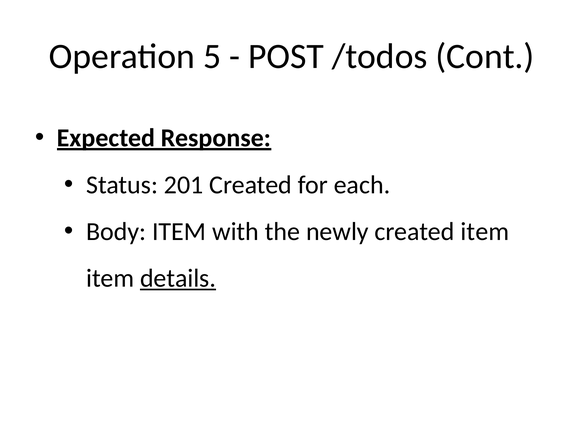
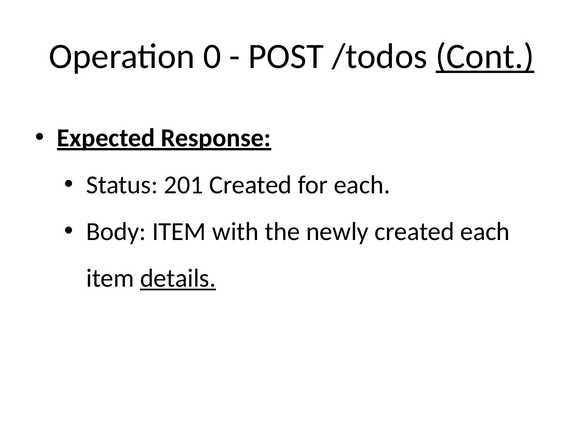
5: 5 -> 0
Cont underline: none -> present
created item: item -> each
